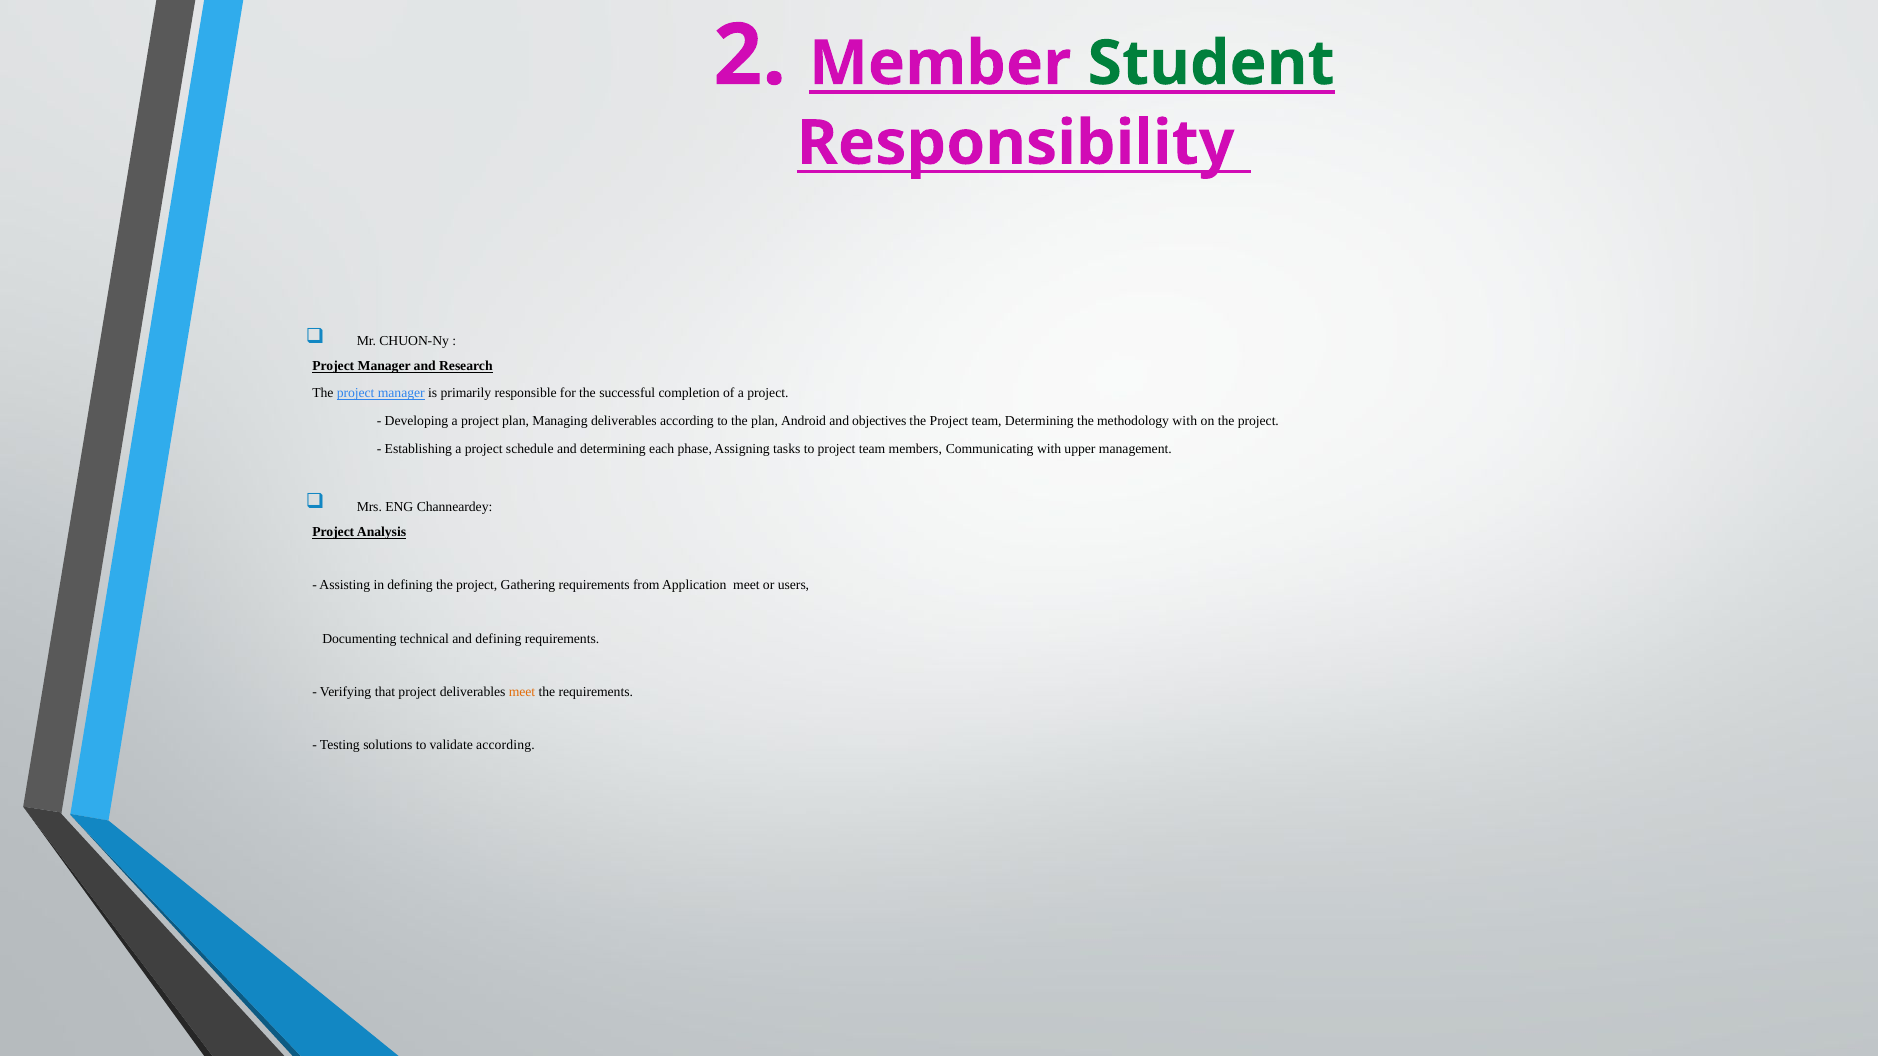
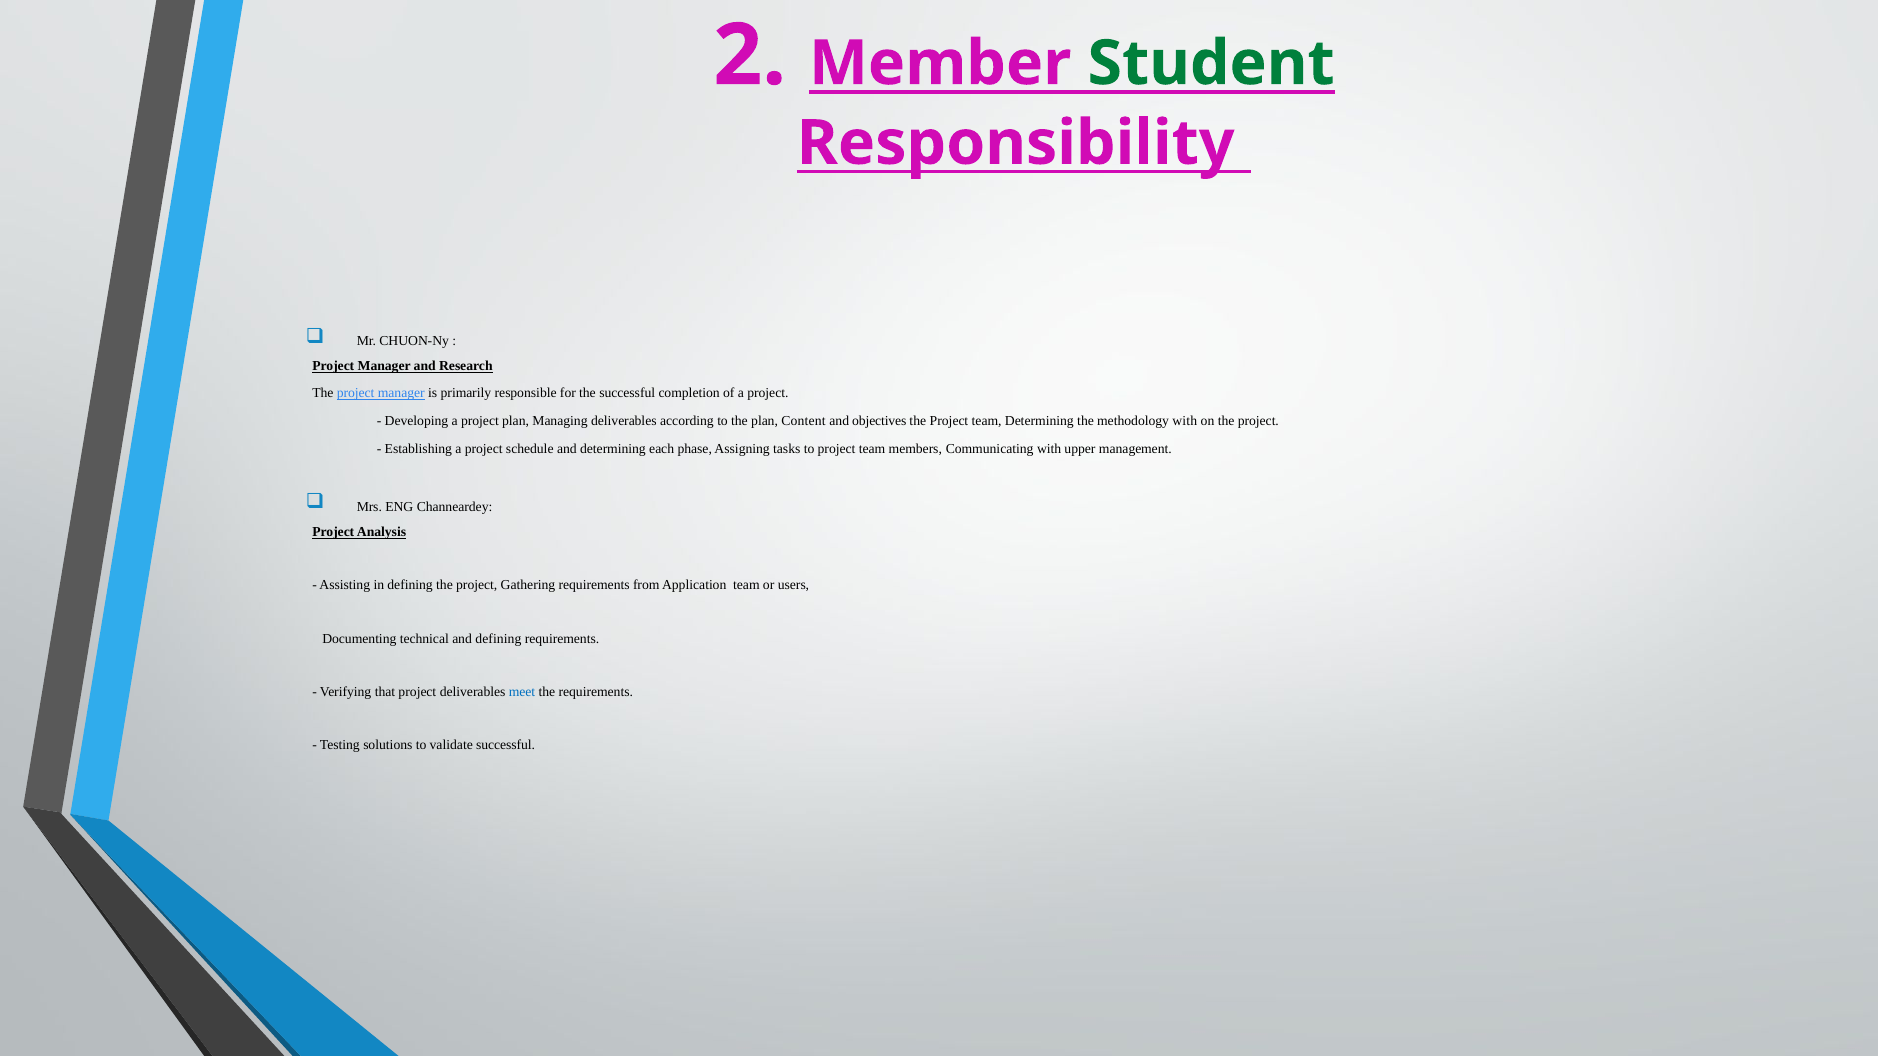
Android: Android -> Content
Application meet: meet -> team
meet at (522, 692) colour: orange -> blue
validate according: according -> successful
